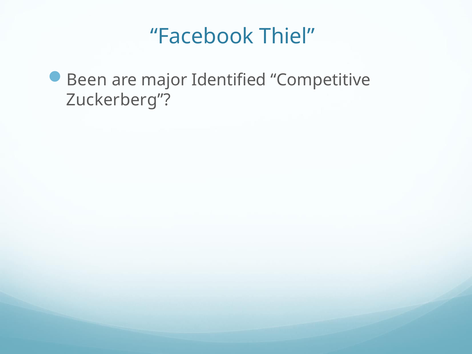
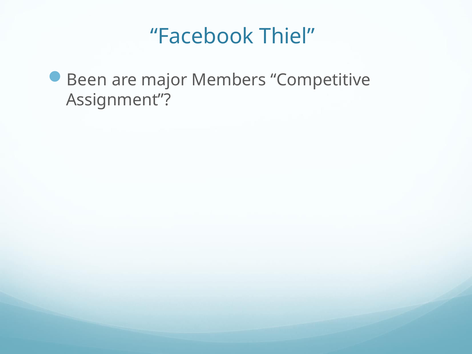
Identified: Identified -> Members
Zuckerberg: Zuckerberg -> Assignment
